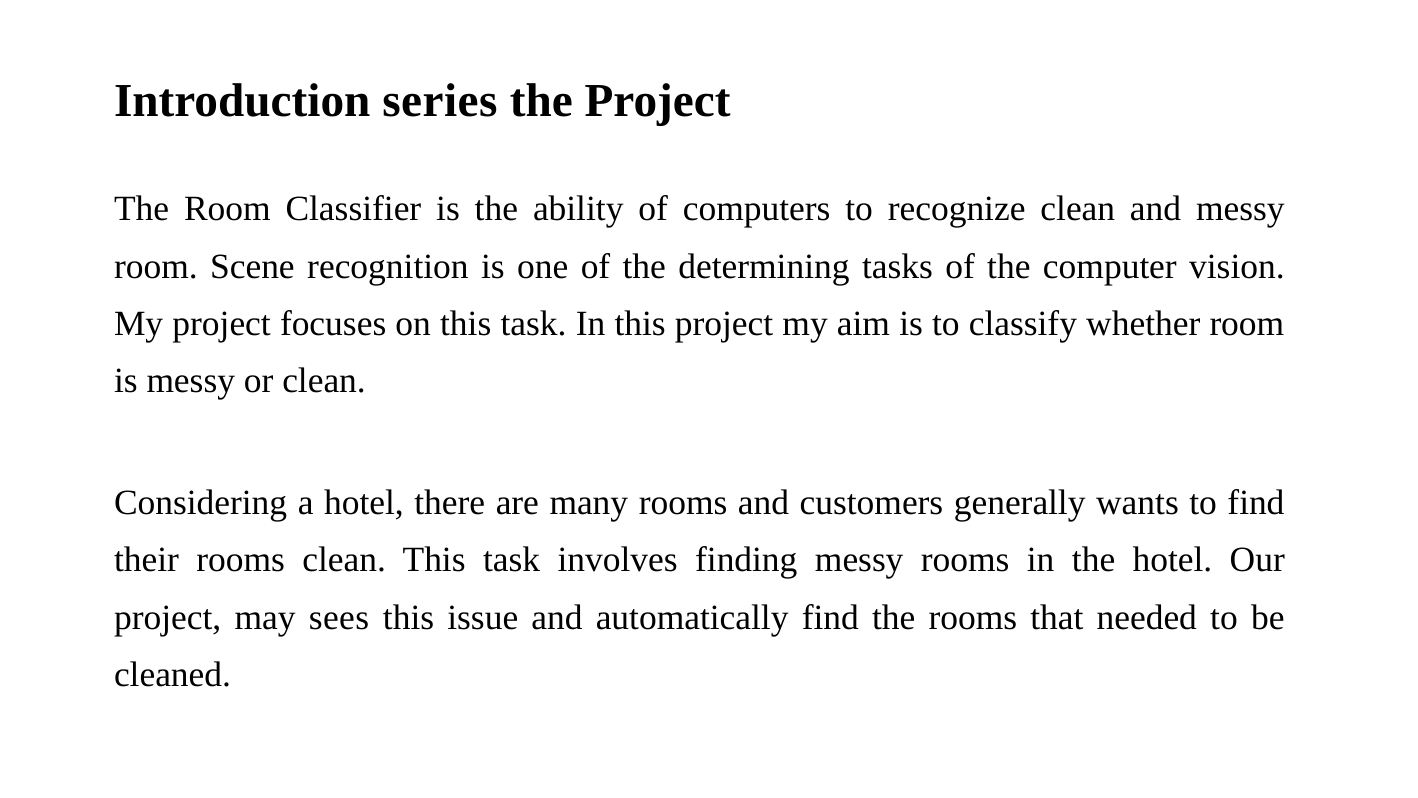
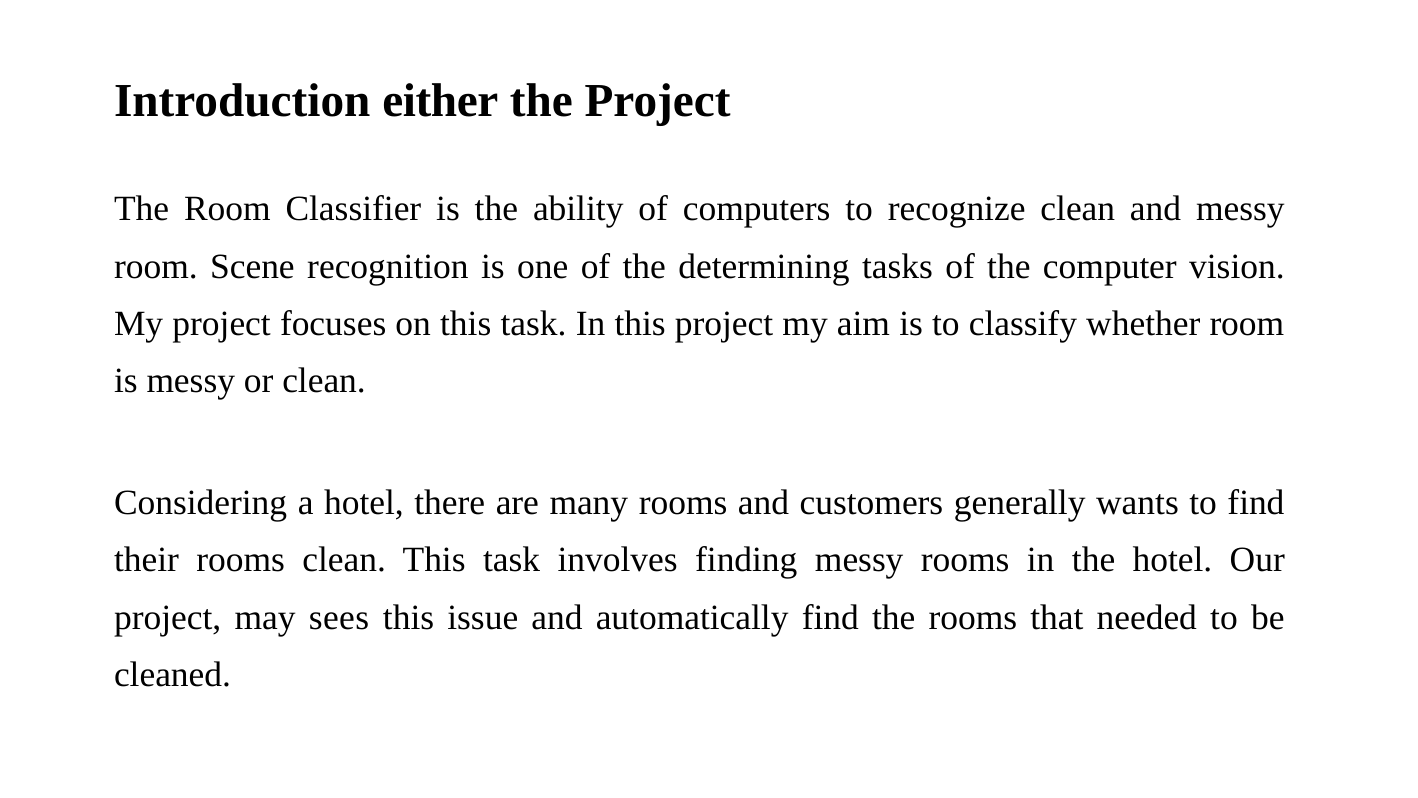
series: series -> either
